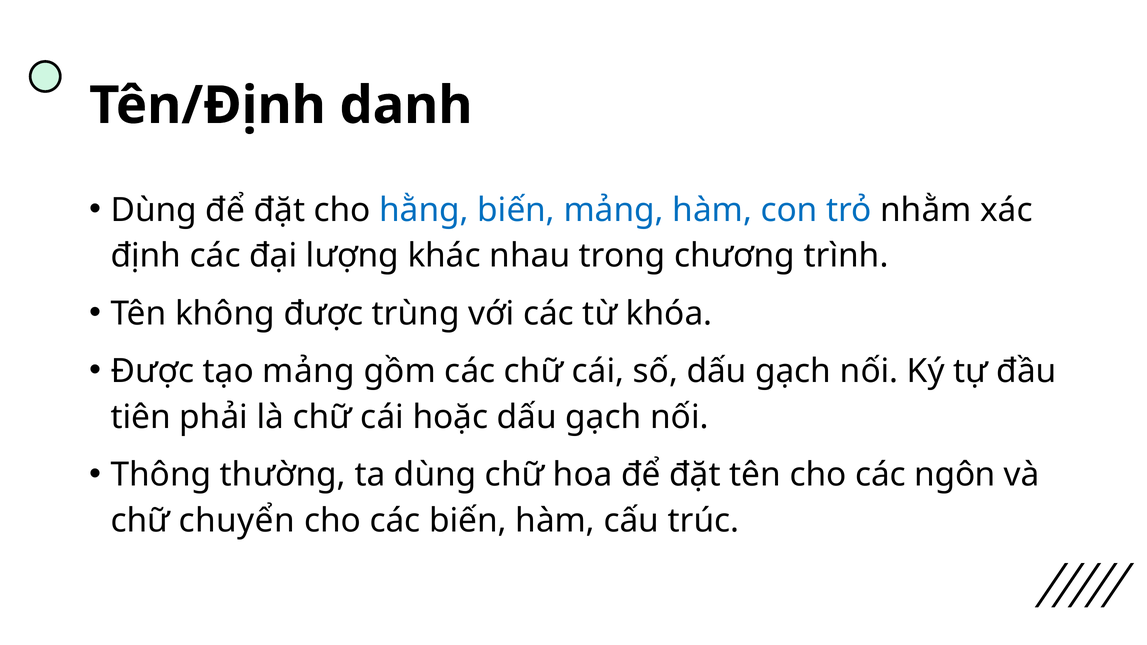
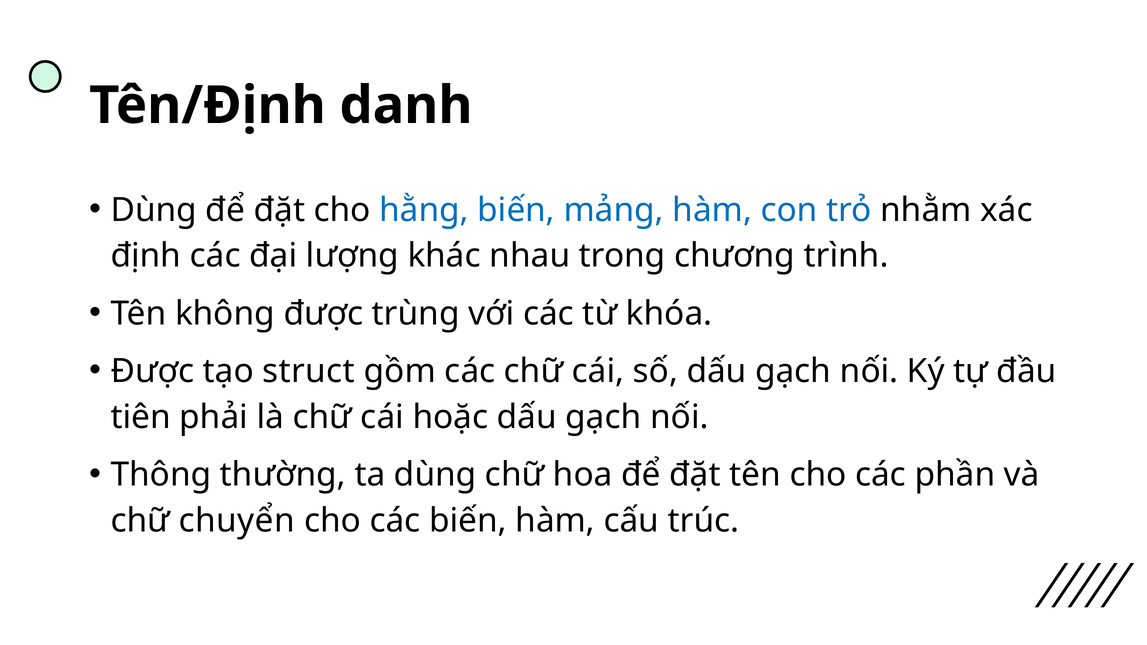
tạo mảng: mảng -> struct
ngôn: ngôn -> phần
